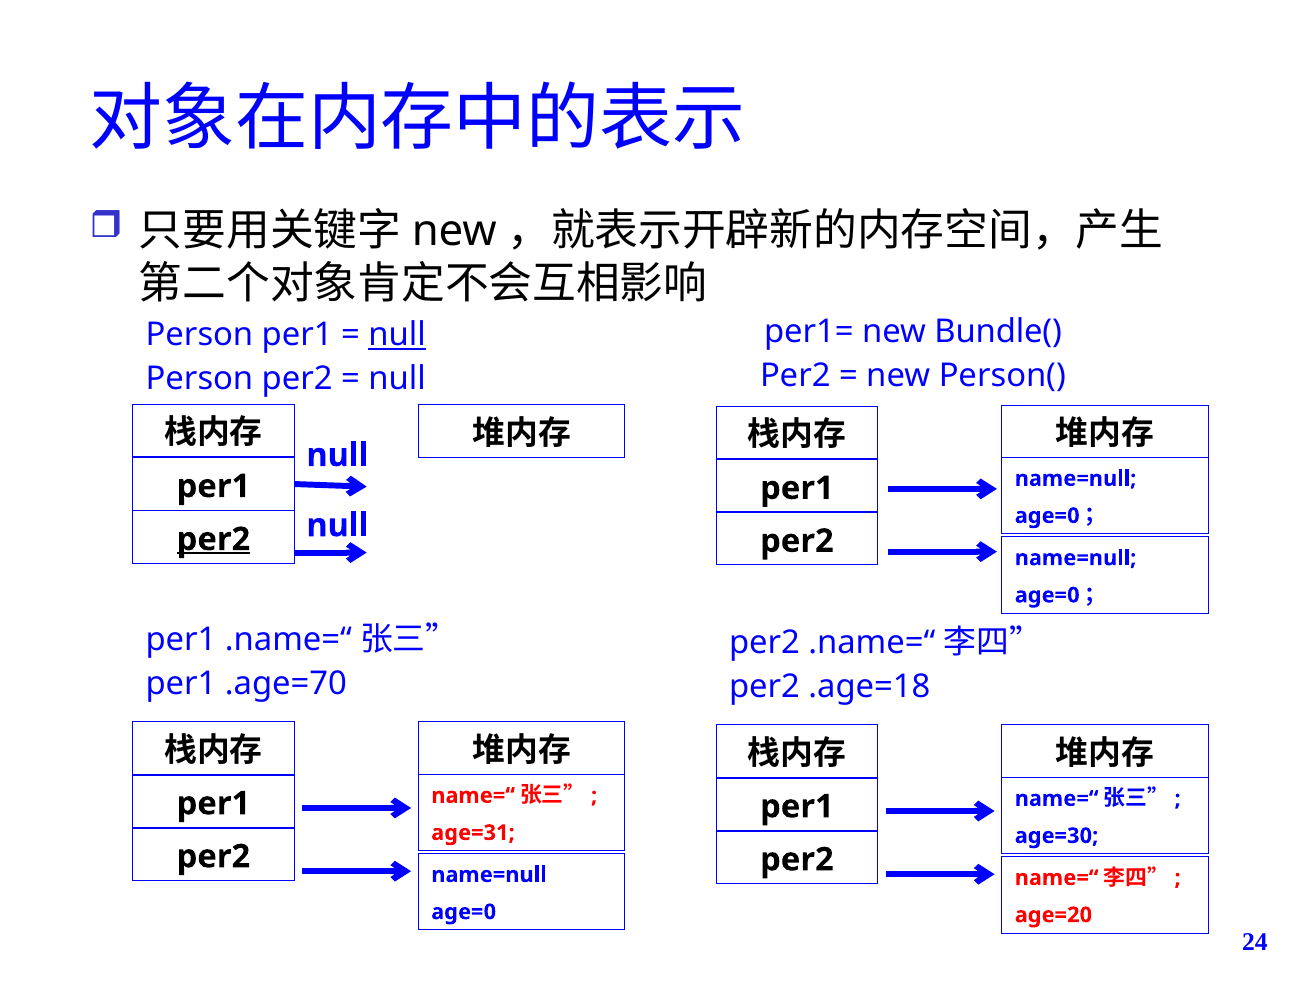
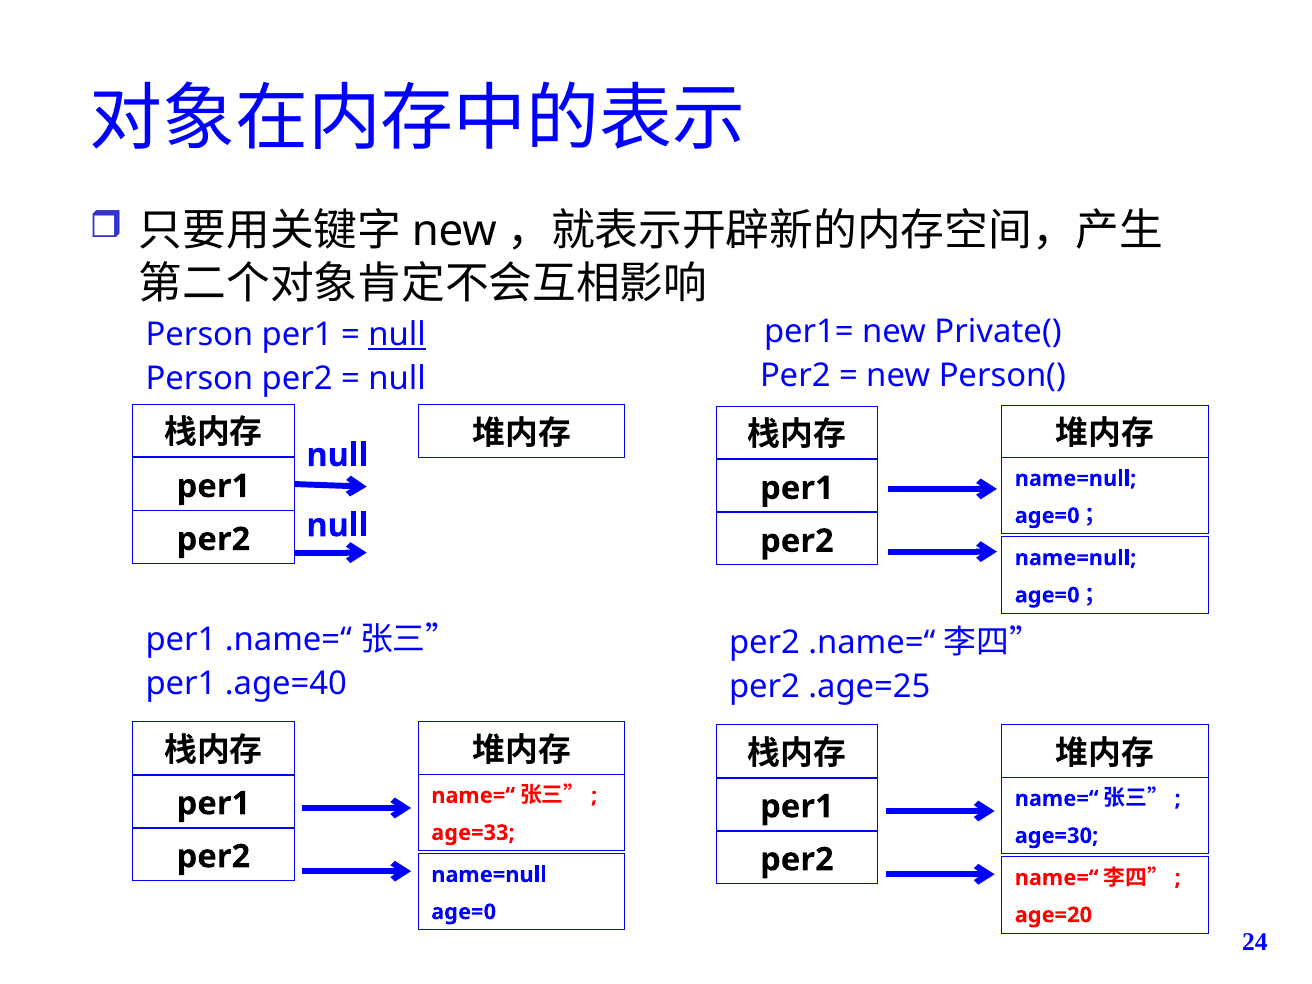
Bundle(: Bundle( -> Private(
per2 at (213, 539) underline: present -> none
.age=70: .age=70 -> .age=40
.age=18: .age=18 -> .age=25
age=31: age=31 -> age=33
